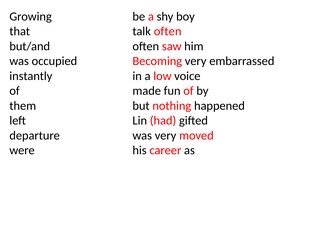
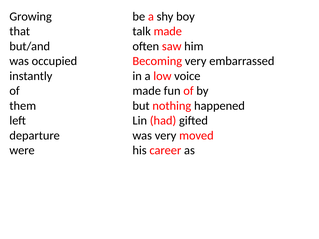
talk often: often -> made
